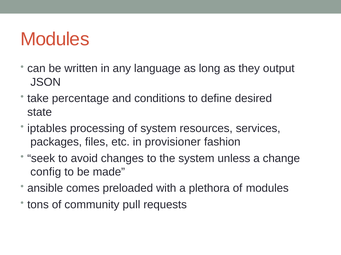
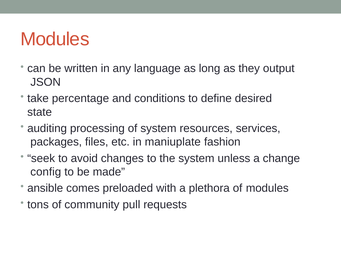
iptables: iptables -> auditing
provisioner: provisioner -> maniuplate
